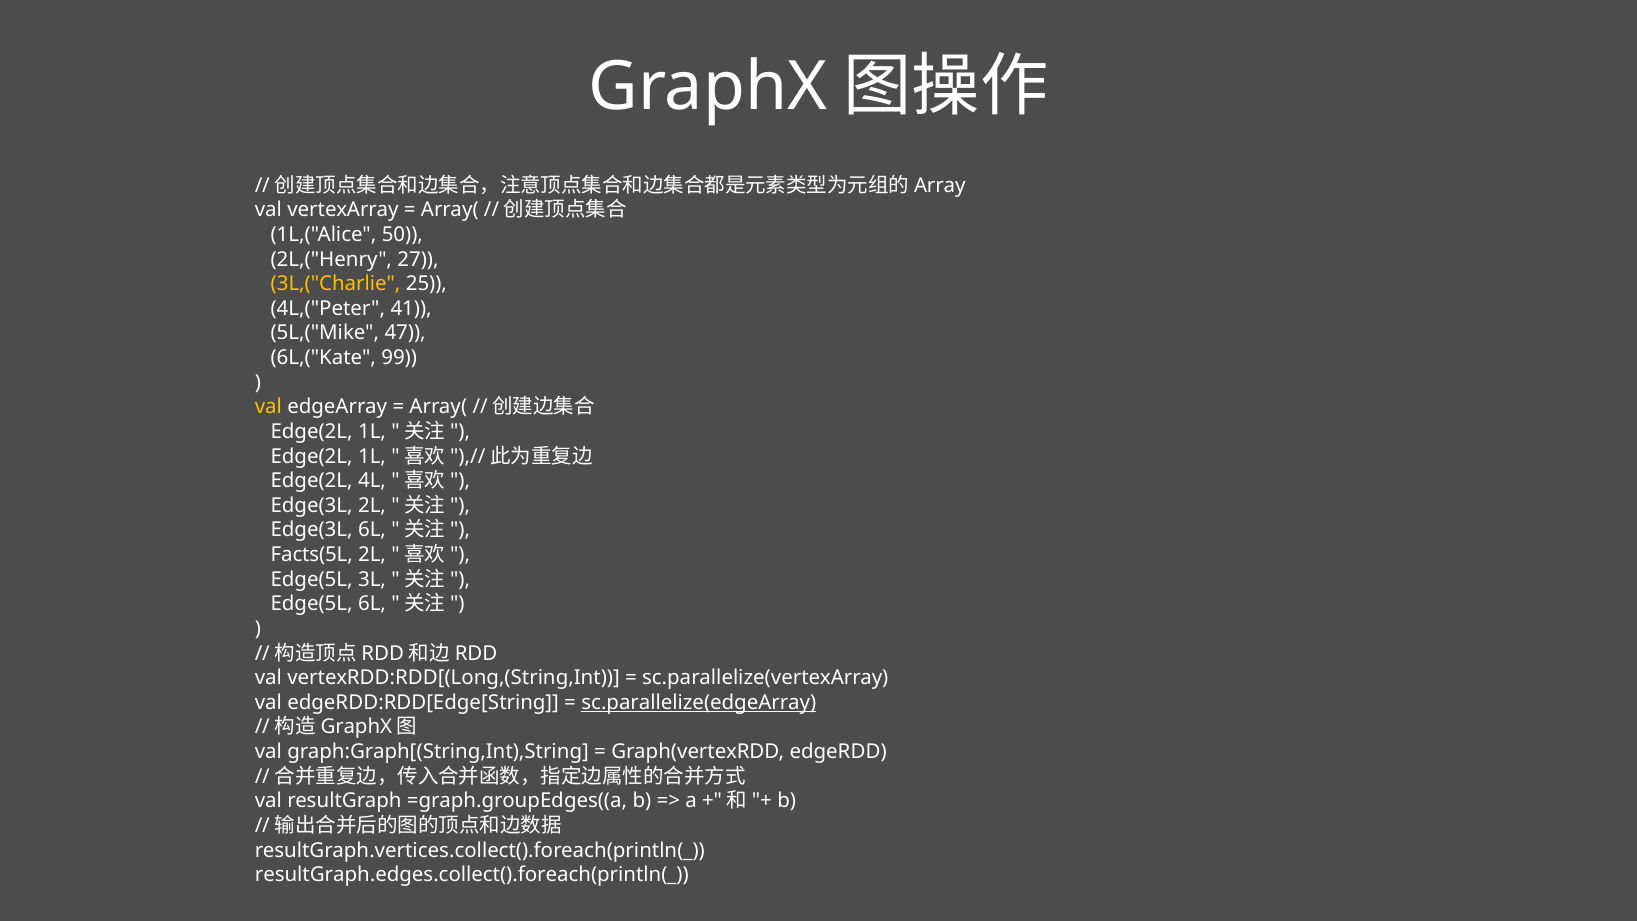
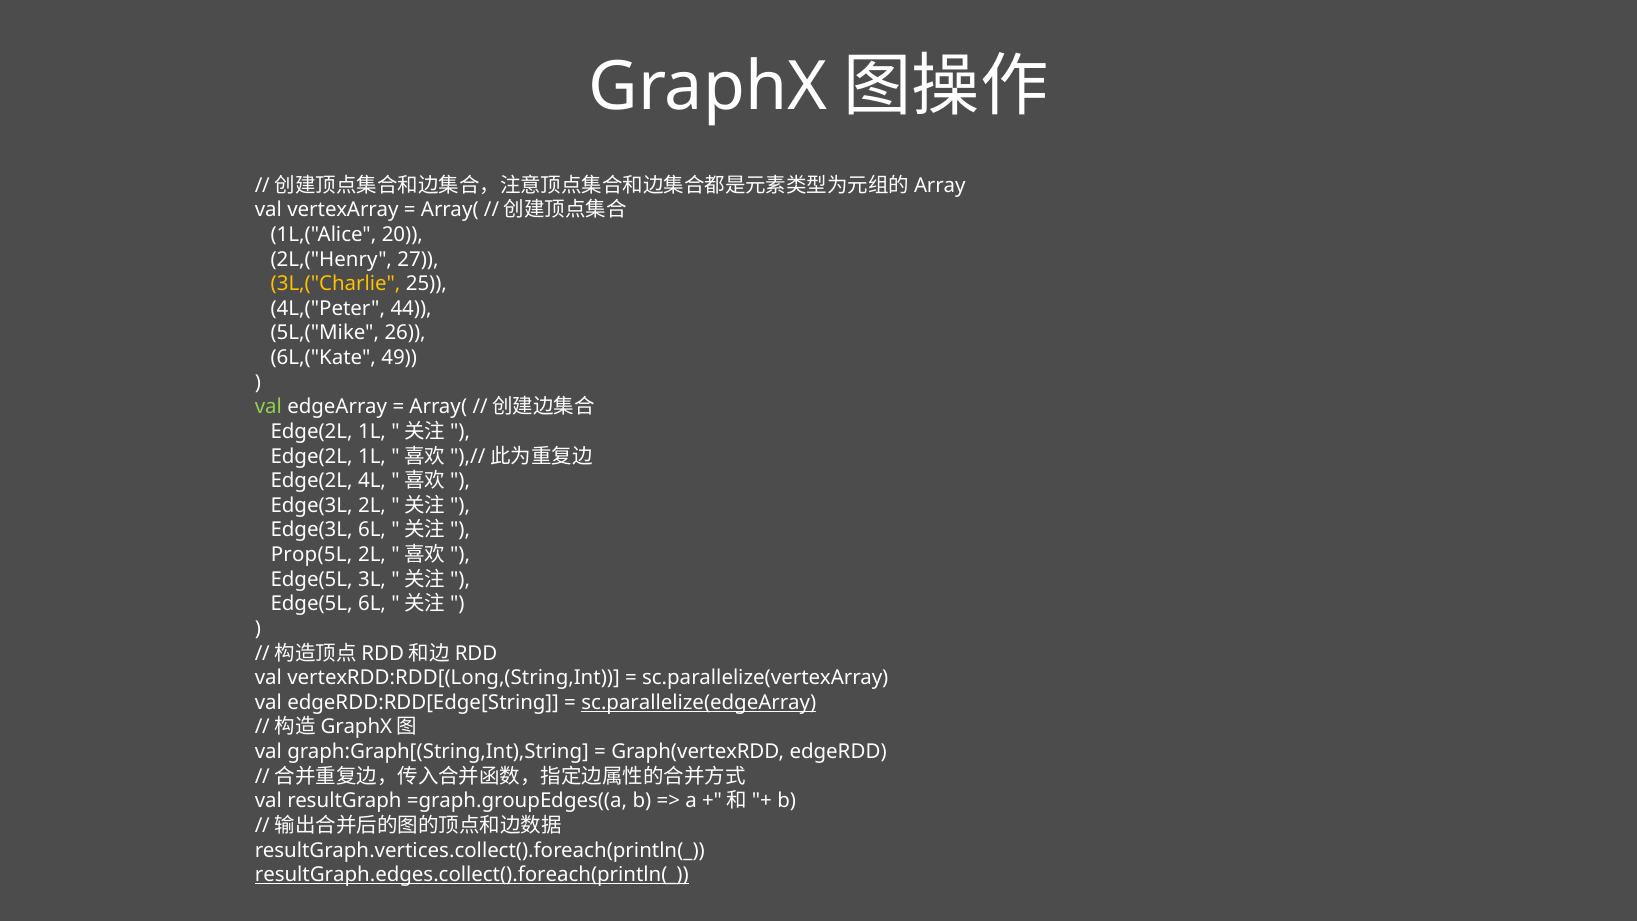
50: 50 -> 20
41: 41 -> 44
47: 47 -> 26
99: 99 -> 49
val at (268, 407) colour: yellow -> light green
Facts(5L: Facts(5L -> Prop(5L
resultGraph.edges.collect().foreach(println(_ underline: none -> present
